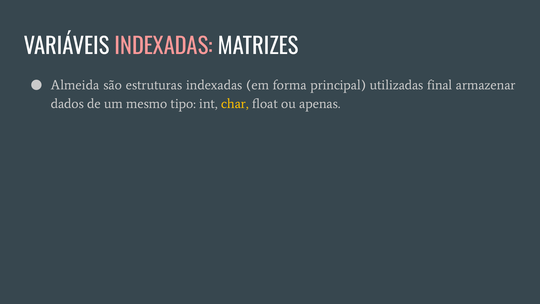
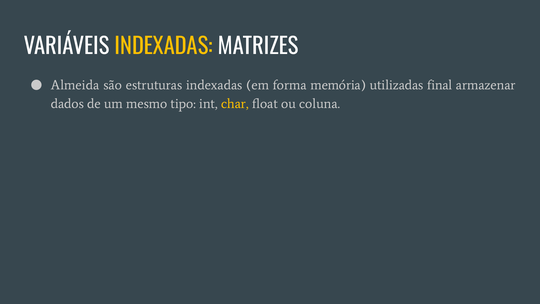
INDEXADAS at (164, 47) colour: pink -> yellow
principal: principal -> memória
apenas: apenas -> coluna
